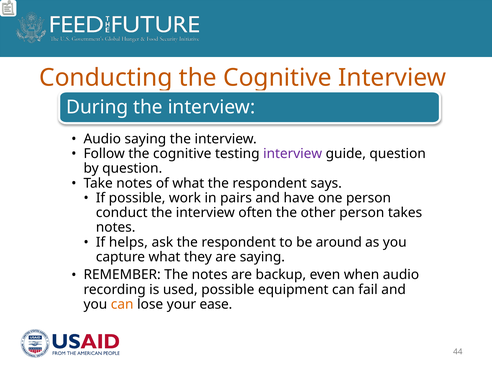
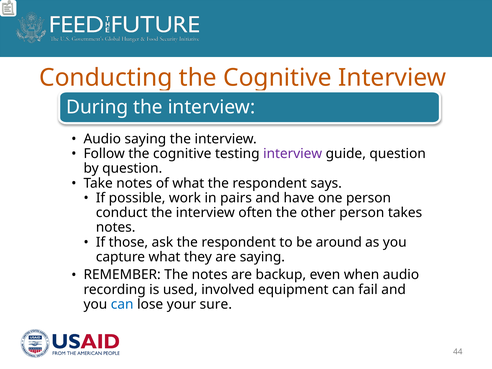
helps: helps -> those
used possible: possible -> involved
can at (122, 304) colour: orange -> blue
ease: ease -> sure
